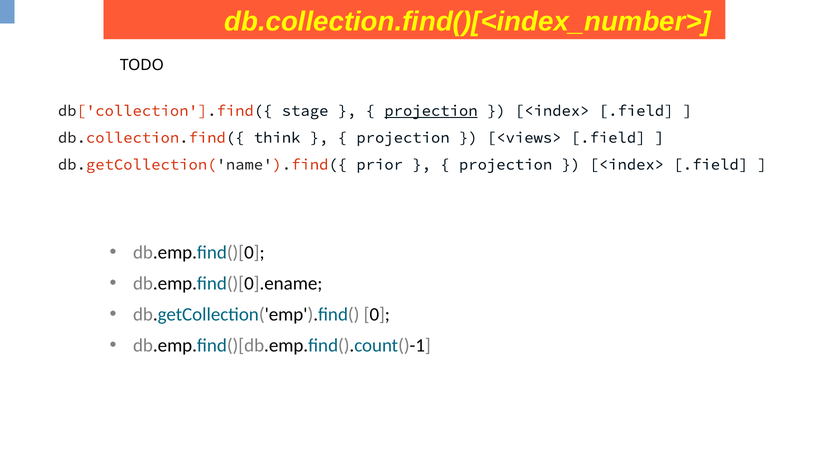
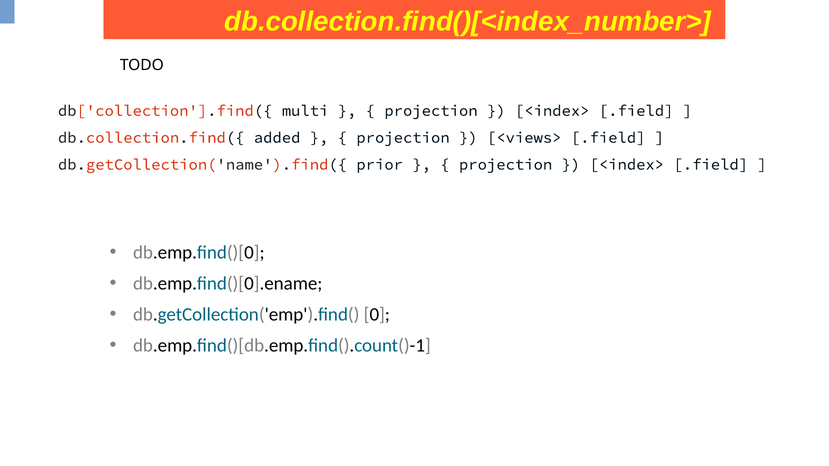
stage: stage -> multi
projection at (431, 111) underline: present -> none
think: think -> added
